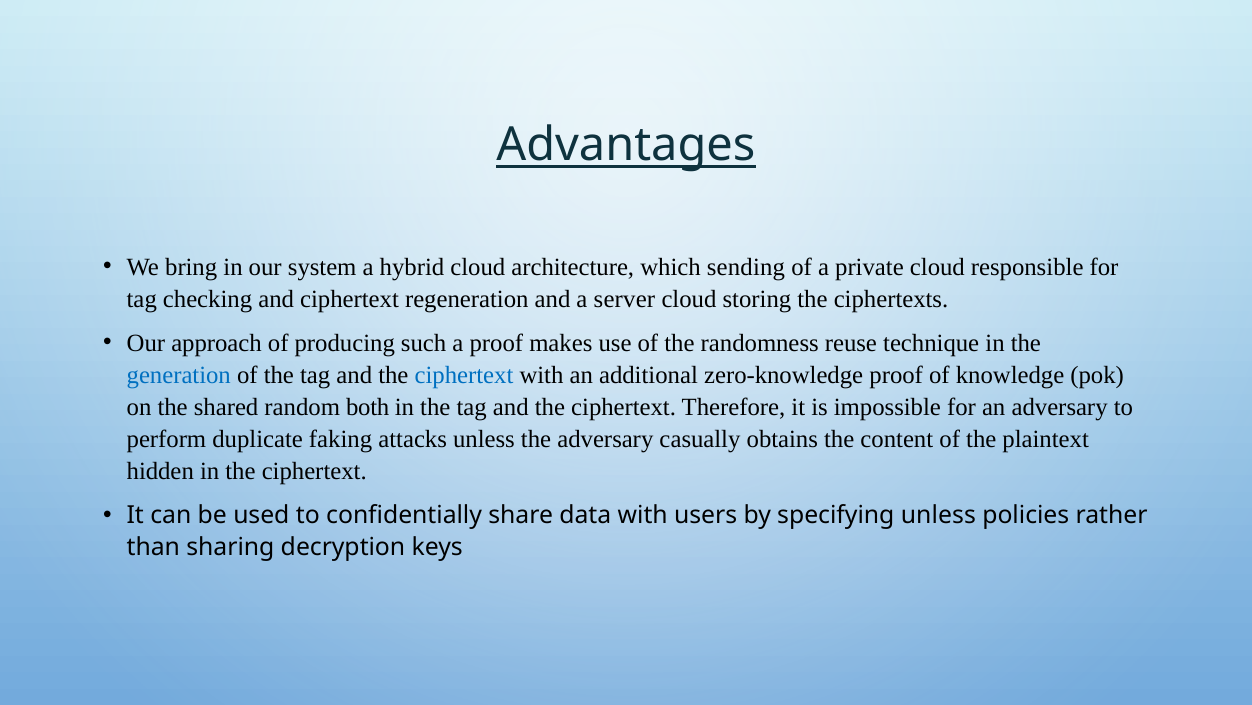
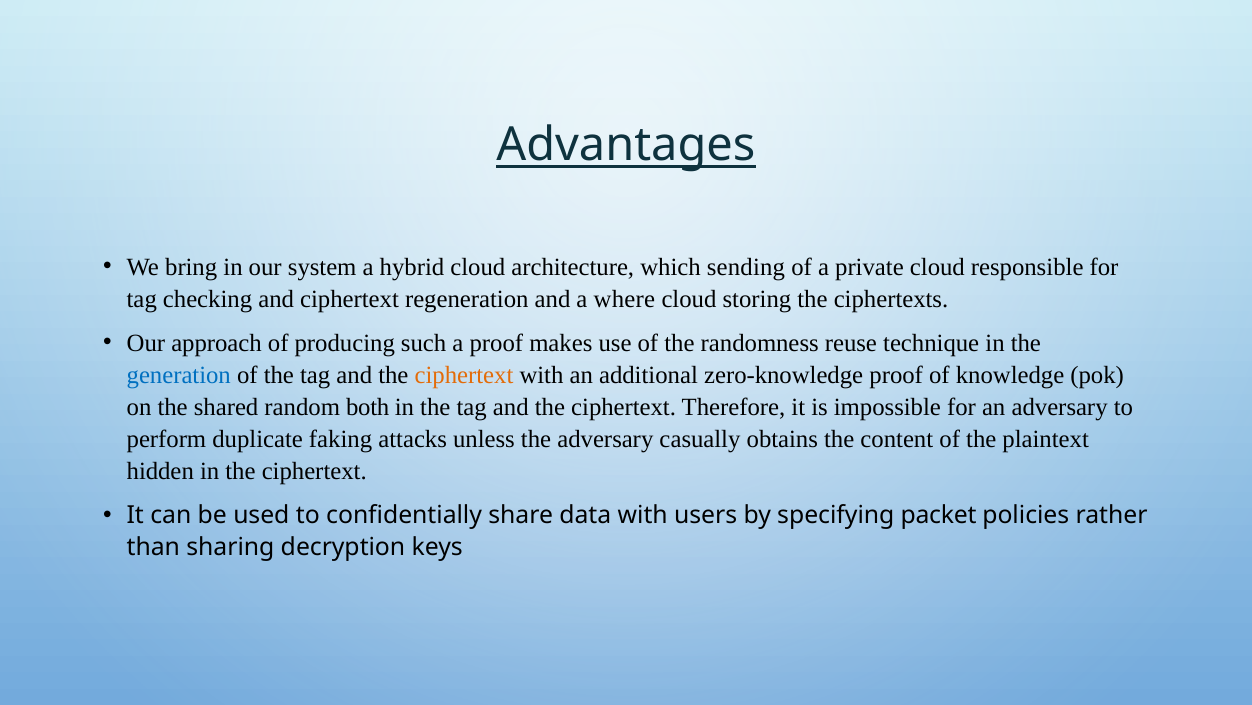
server: server -> where
ciphertext at (464, 375) colour: blue -> orange
specifying unless: unless -> packet
